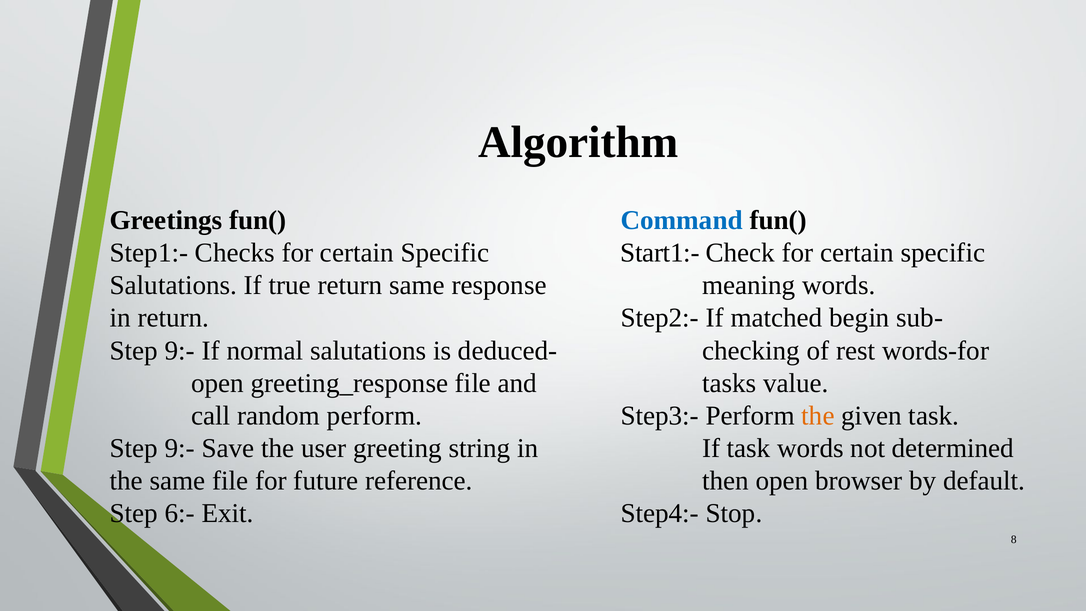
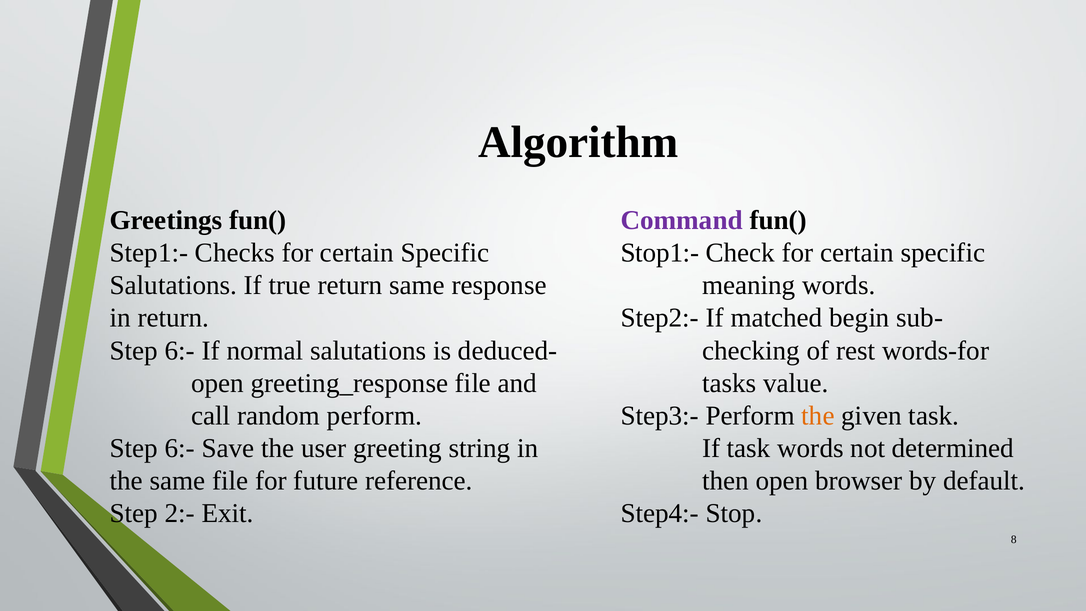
Command colour: blue -> purple
Start1:-: Start1:- -> Stop1:-
9:- at (180, 351): 9:- -> 6:-
9:- at (180, 448): 9:- -> 6:-
6:-: 6:- -> 2:-
